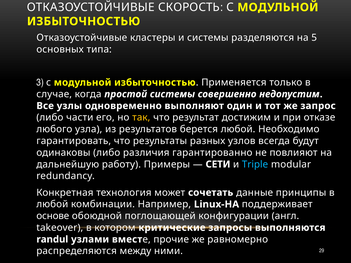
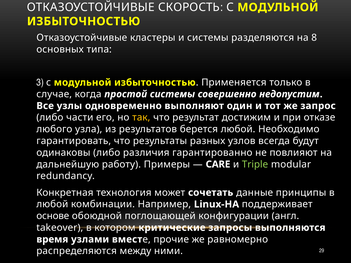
5: 5 -> 8
СЕТИ: СЕТИ -> CARE
Triple colour: light blue -> light green
randul: randul -> время
